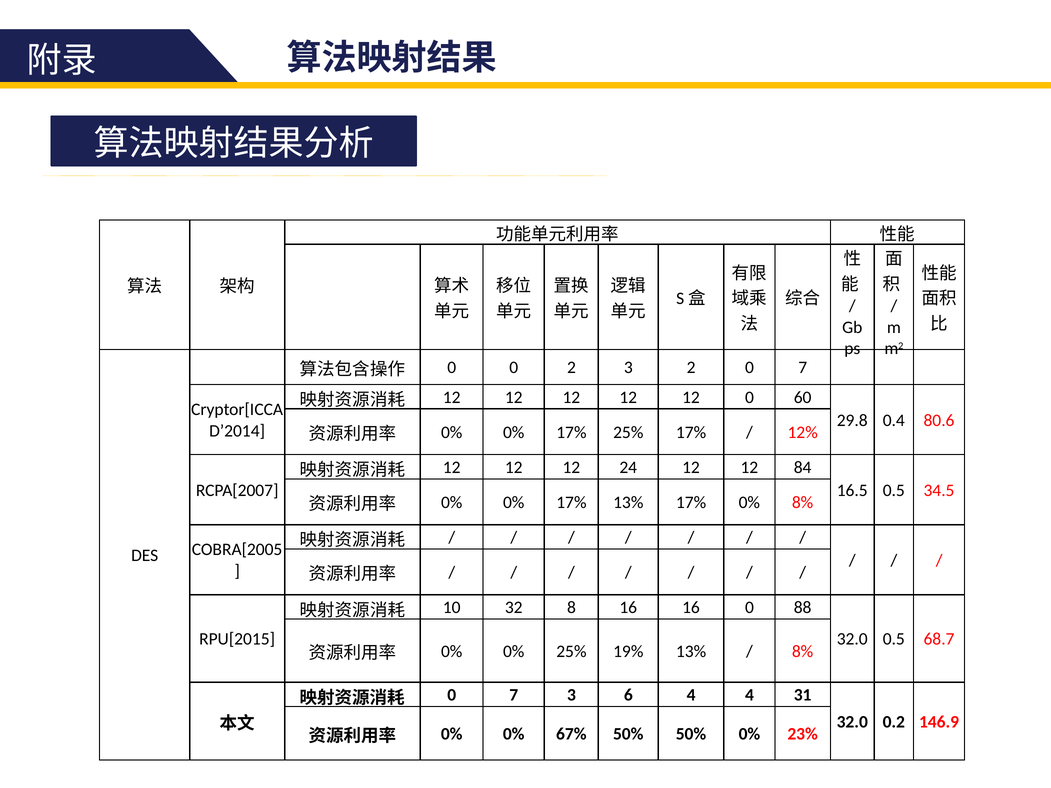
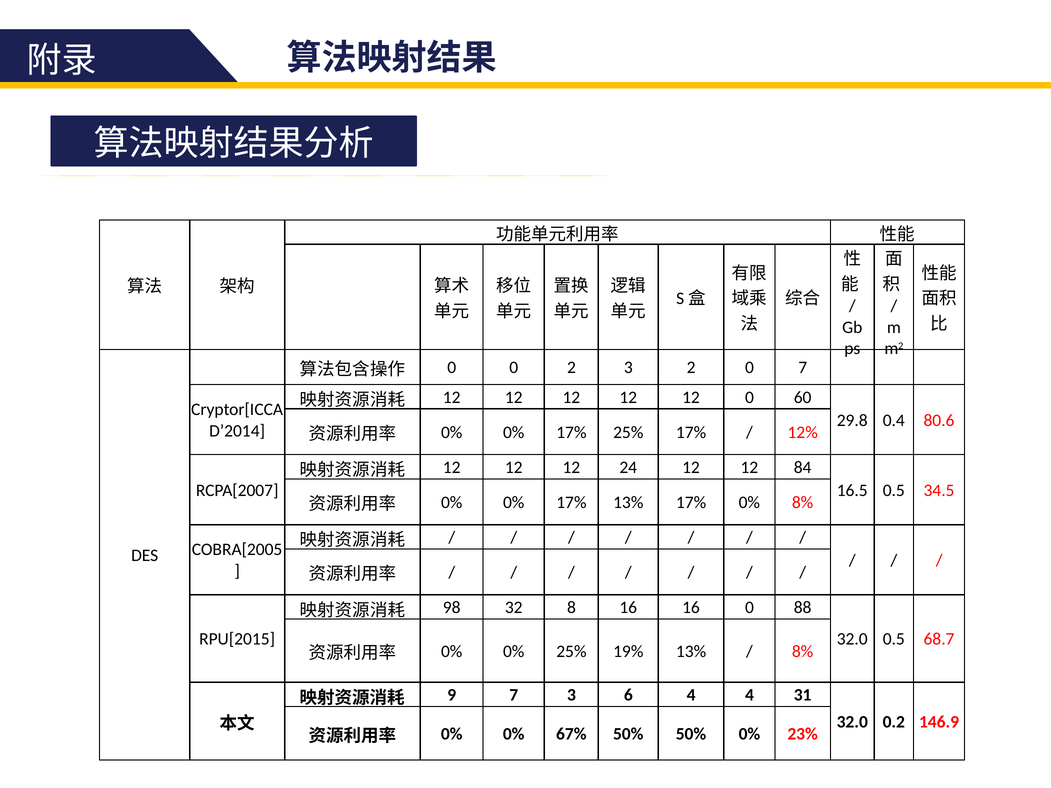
10: 10 -> 98
0 at (452, 695): 0 -> 9
